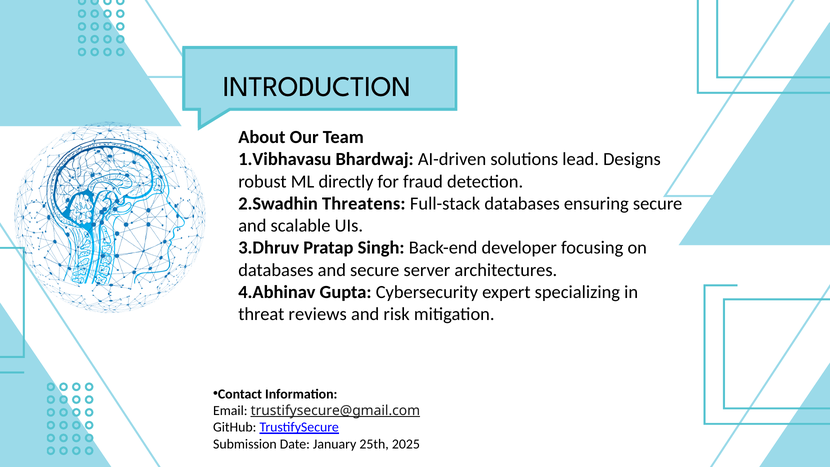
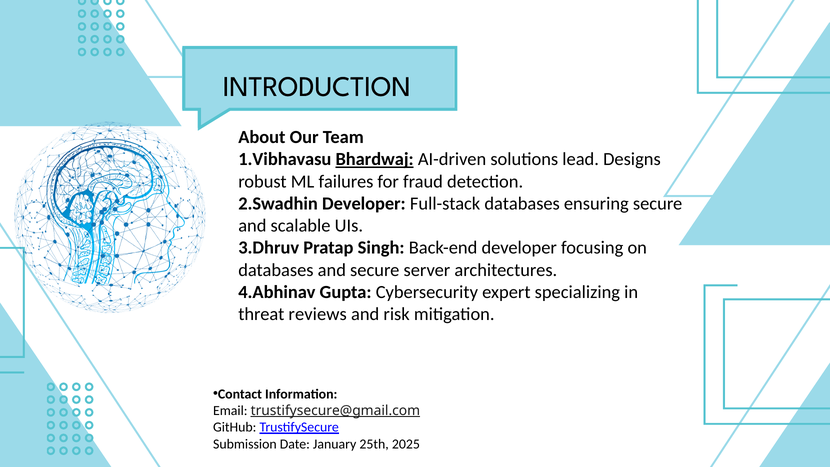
Bhardwaj underline: none -> present
directly: directly -> failures
Threatens at (364, 204): Threatens -> Developer
